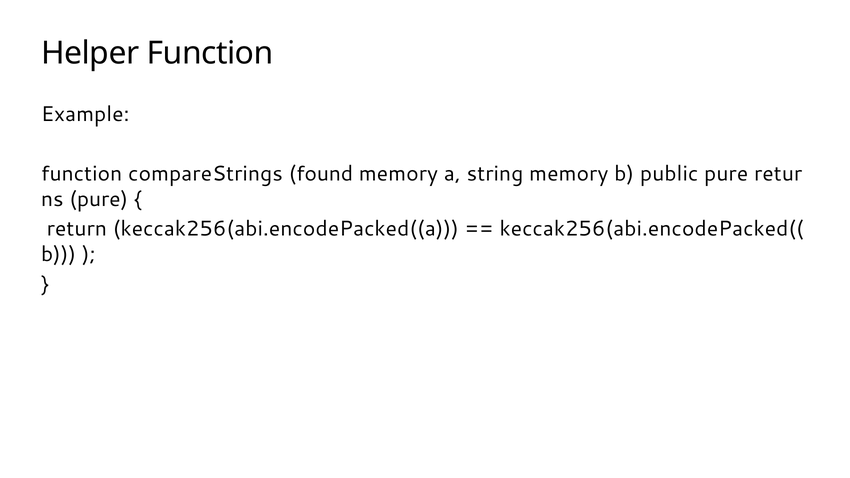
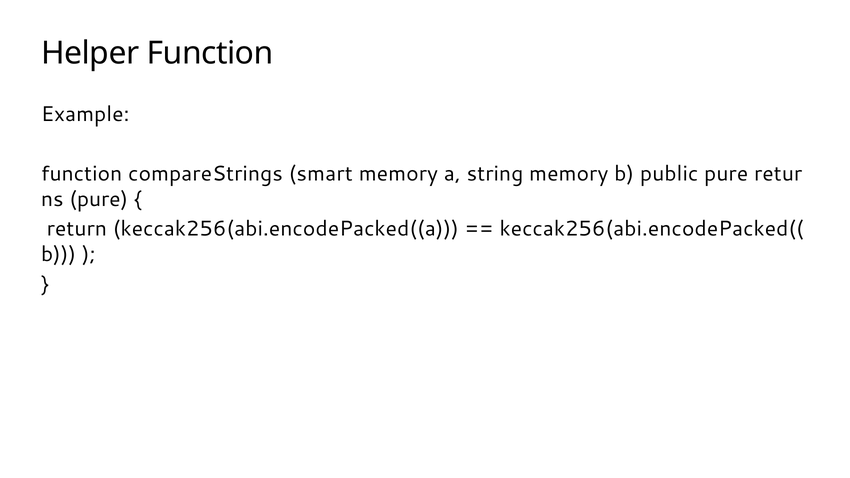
found: found -> smart
